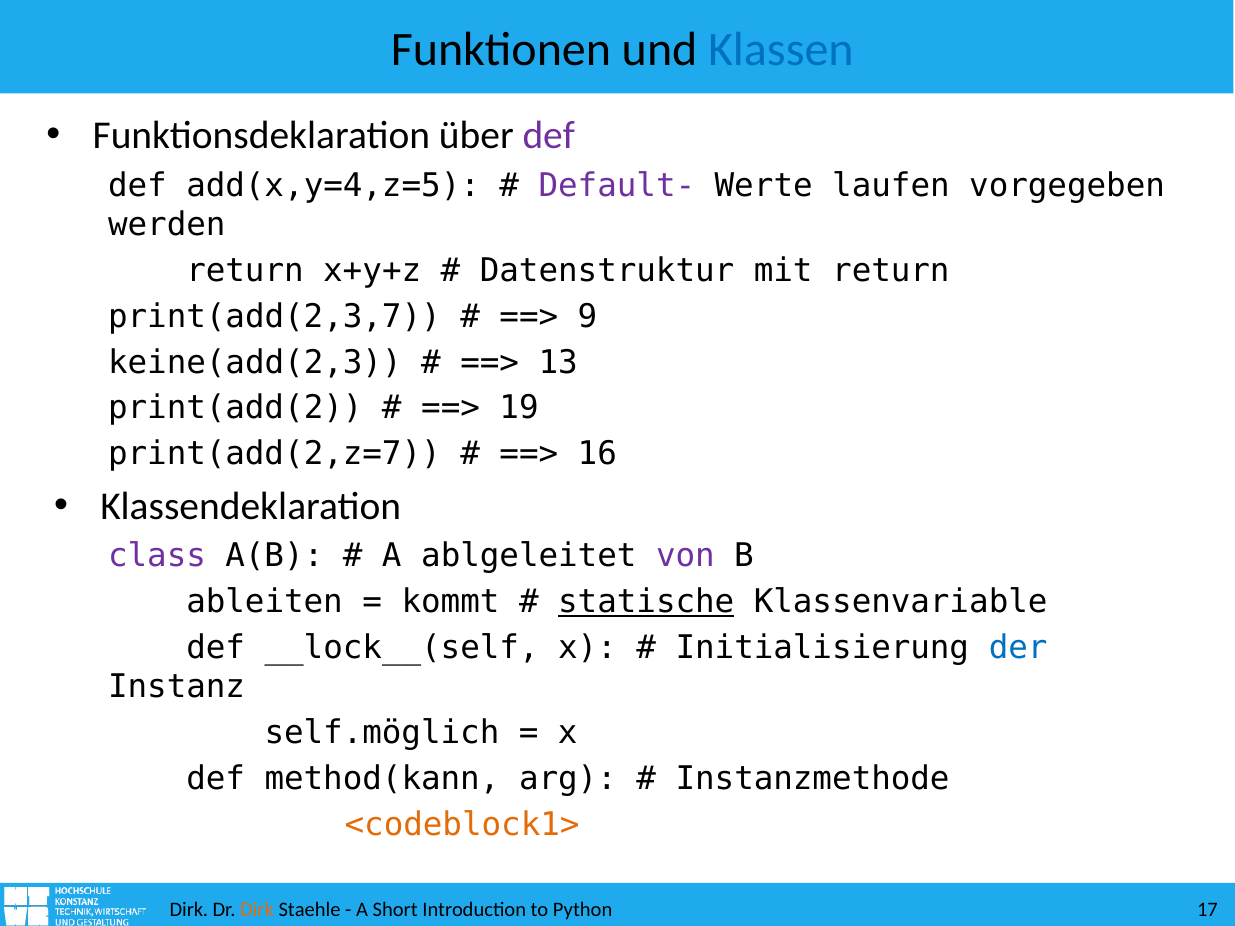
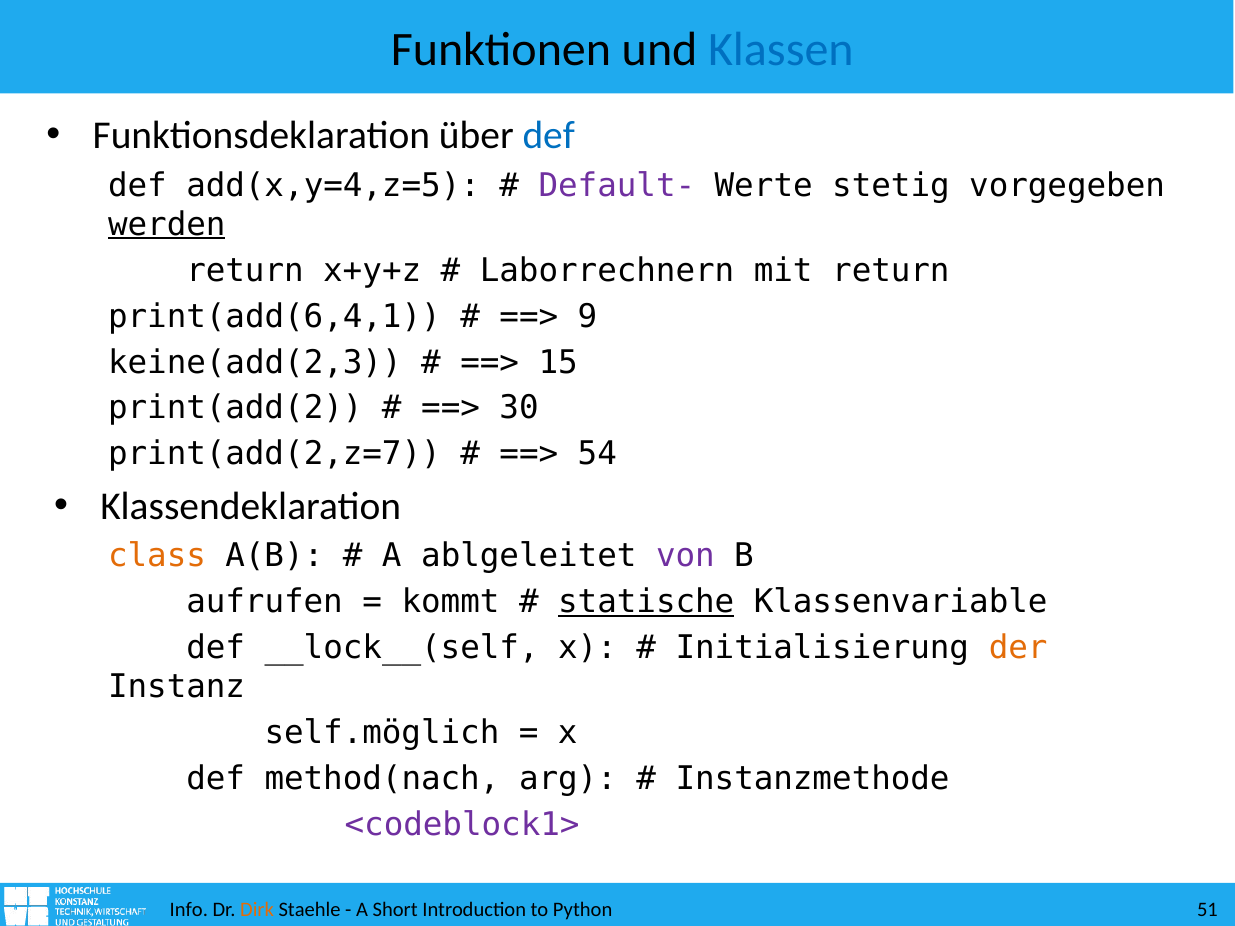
def at (549, 136) colour: purple -> blue
laufen: laufen -> stetig
werden underline: none -> present
Datenstruktur: Datenstruktur -> Laborrechnern
print(add(2,3,7: print(add(2,3,7 -> print(add(6,4,1
13: 13 -> 15
19: 19 -> 30
16: 16 -> 54
class colour: purple -> orange
ableiten: ableiten -> aufrufen
der colour: blue -> orange
method(kann: method(kann -> method(nach
<codeblock1> colour: orange -> purple
Dirk at (189, 909): Dirk -> Info
17: 17 -> 51
